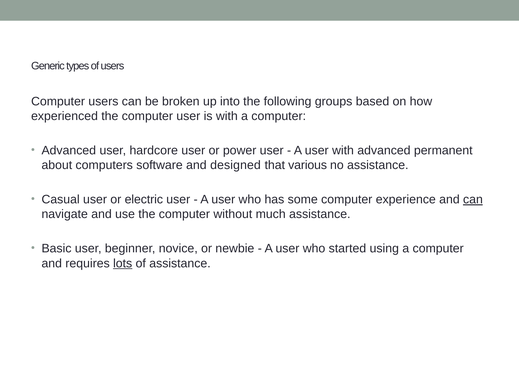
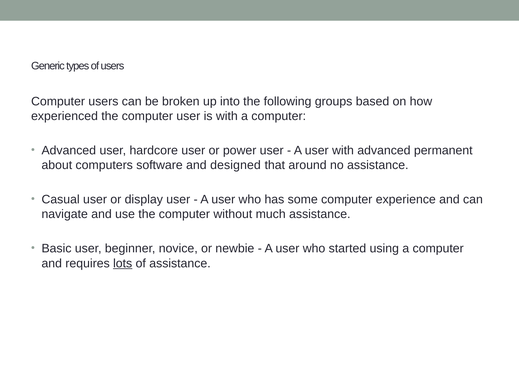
various: various -> around
electric: electric -> display
can at (473, 200) underline: present -> none
